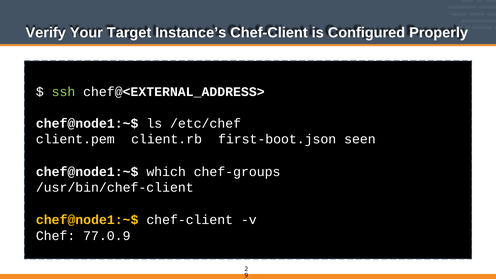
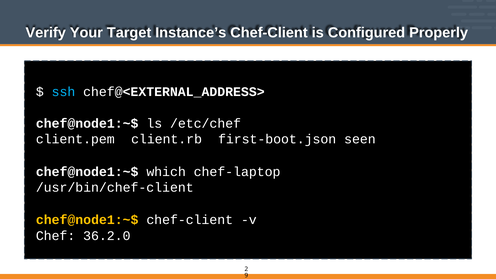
ssh colour: light green -> light blue
chef-groups: chef-groups -> chef-laptop
77.0.9: 77.0.9 -> 36.2.0
